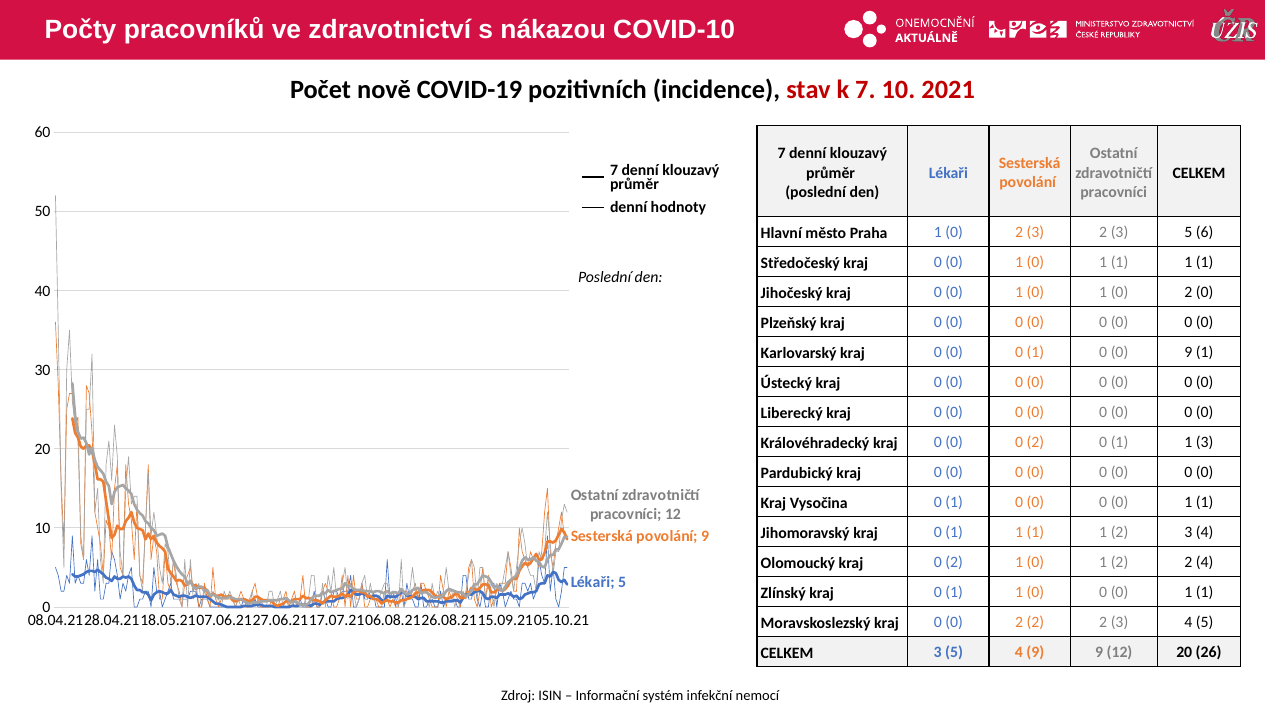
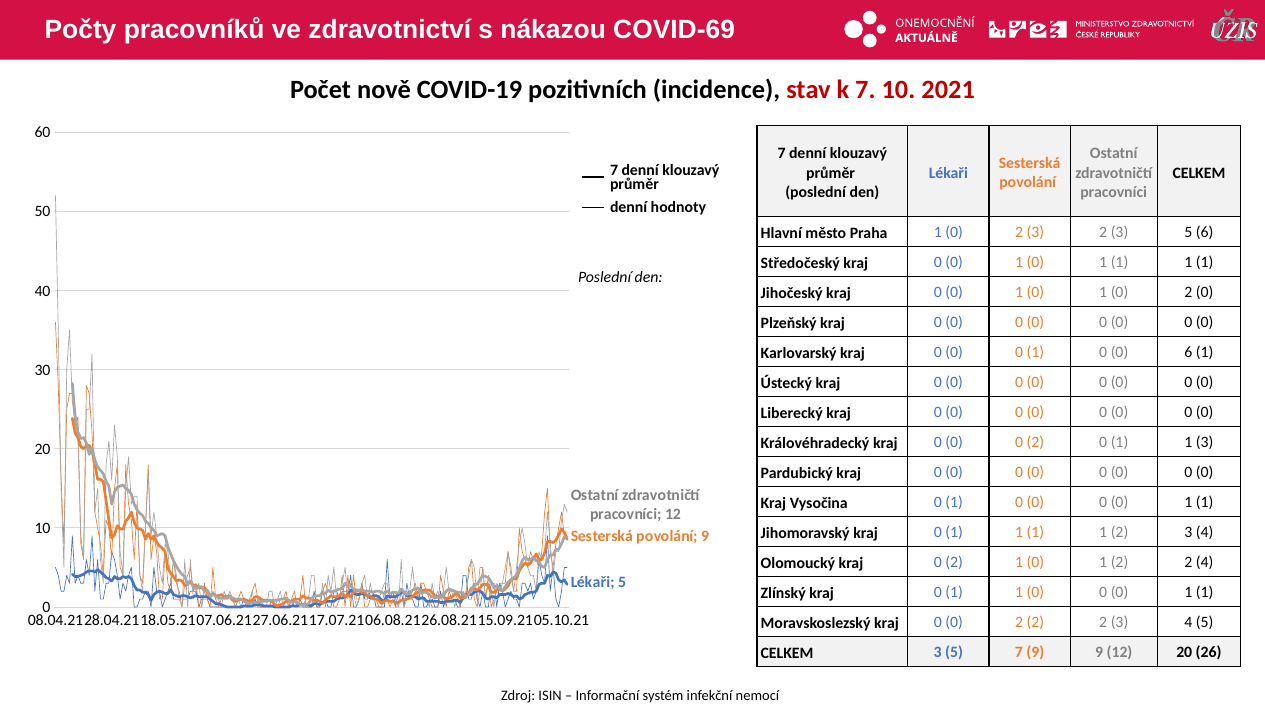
COVID-10: COVID-10 -> COVID-69
0 9: 9 -> 6
5 4: 4 -> 7
